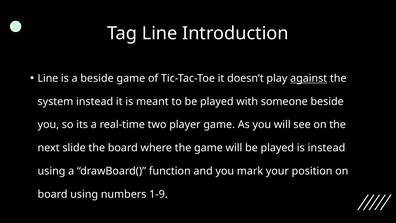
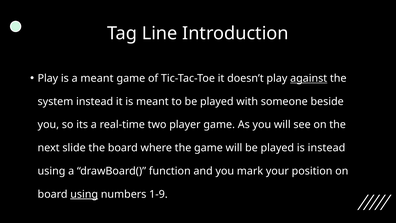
Line at (48, 78): Line -> Play
a beside: beside -> meant
using at (84, 194) underline: none -> present
